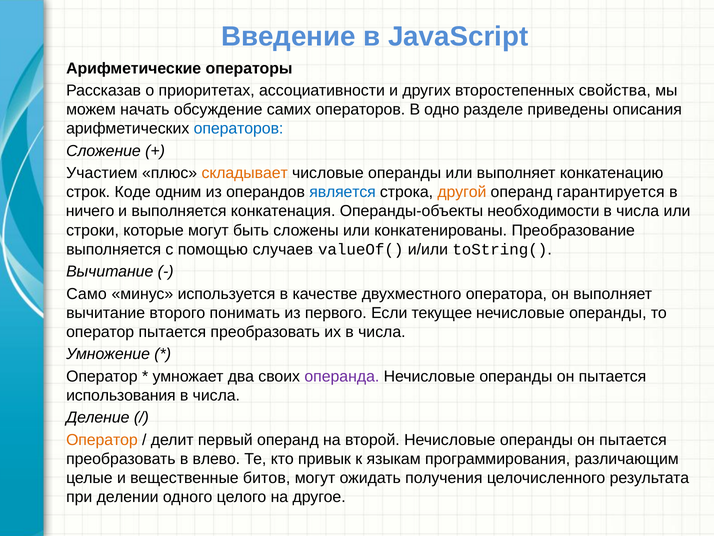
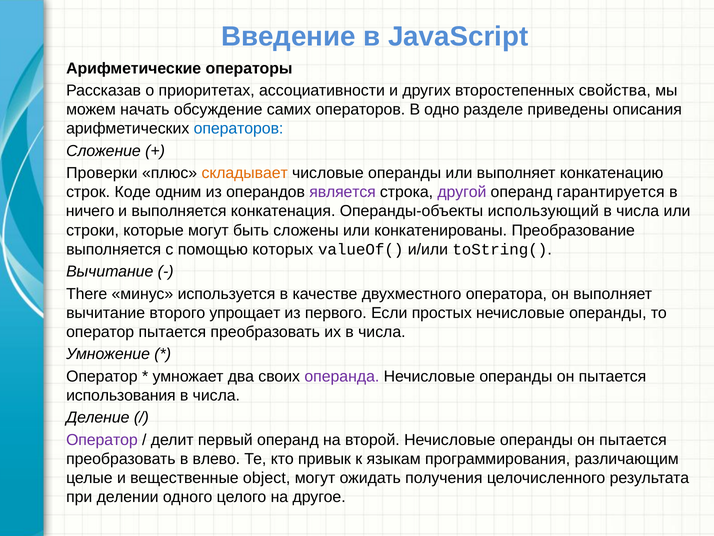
Участием: Участием -> Проверки
является colour: blue -> purple
другой colour: orange -> purple
необходимости: необходимости -> использующий
случаев: случаев -> которых
Само: Само -> There
понимать: понимать -> упрощает
текущее: текущее -> простых
Оператор at (102, 439) colour: orange -> purple
битов: битов -> object
